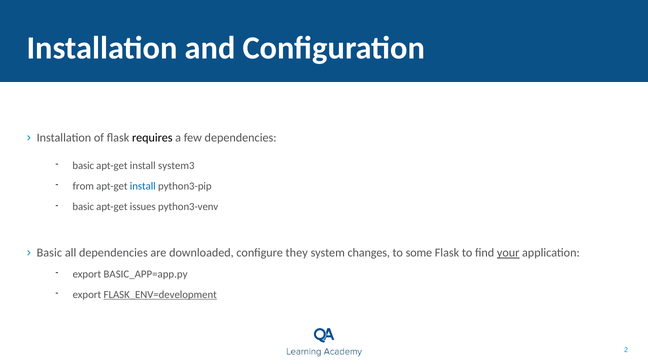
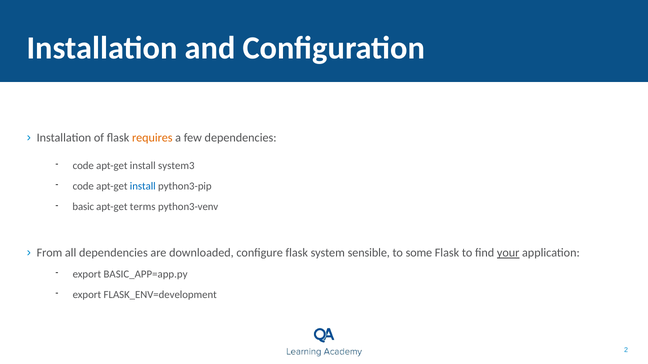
requires colour: black -> orange
basic at (83, 166): basic -> code
from at (83, 187): from -> code
issues: issues -> terms
Basic at (49, 253): Basic -> From
configure they: they -> flask
changes: changes -> sensible
FLASK_ENV=development underline: present -> none
